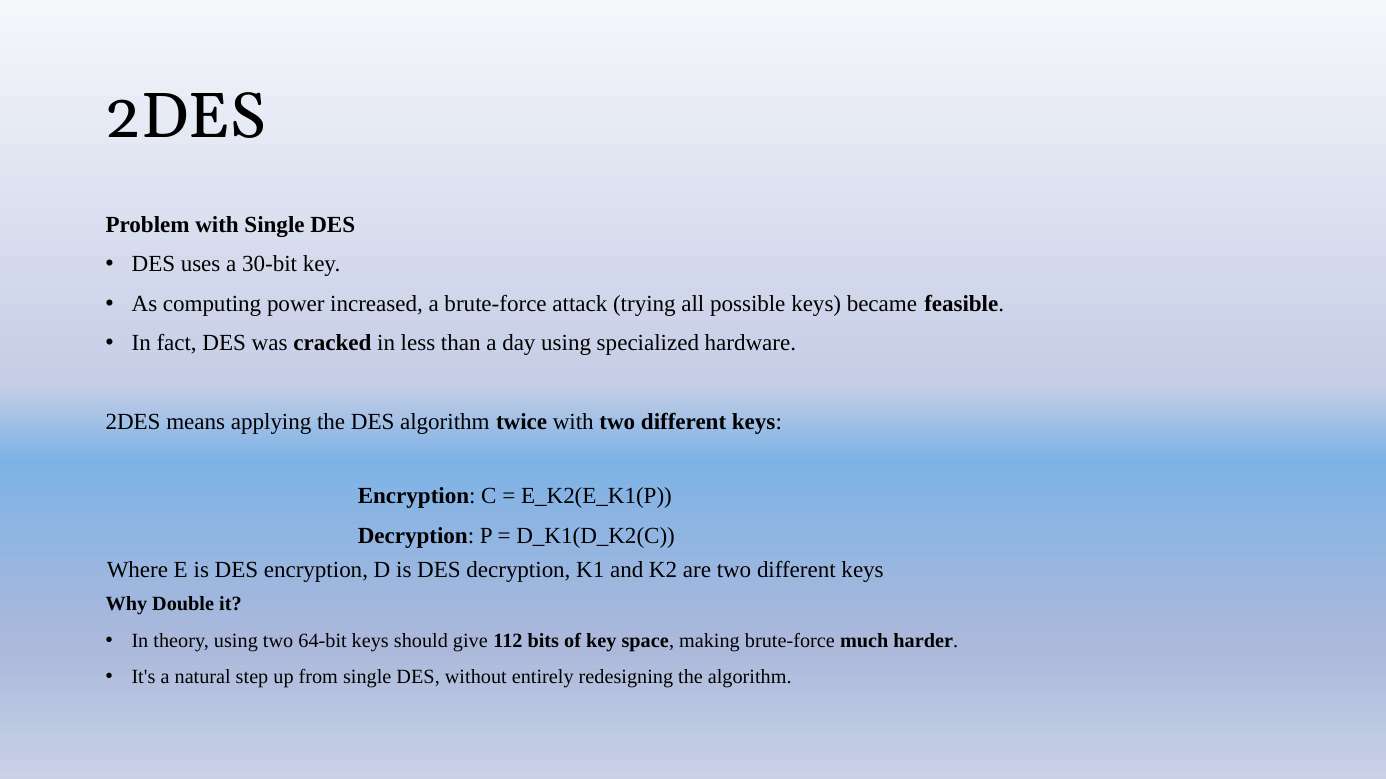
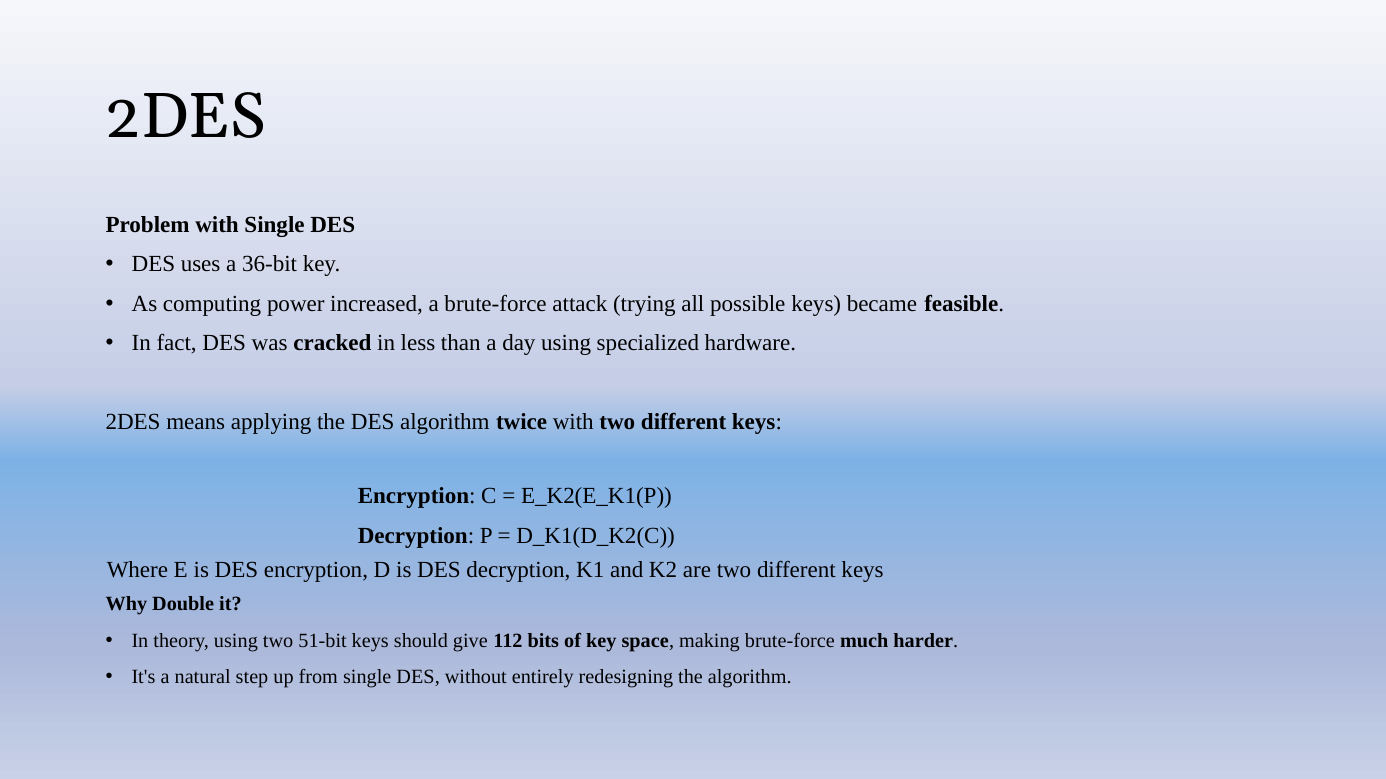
30-bit: 30-bit -> 36-bit
64-bit: 64-bit -> 51-bit
